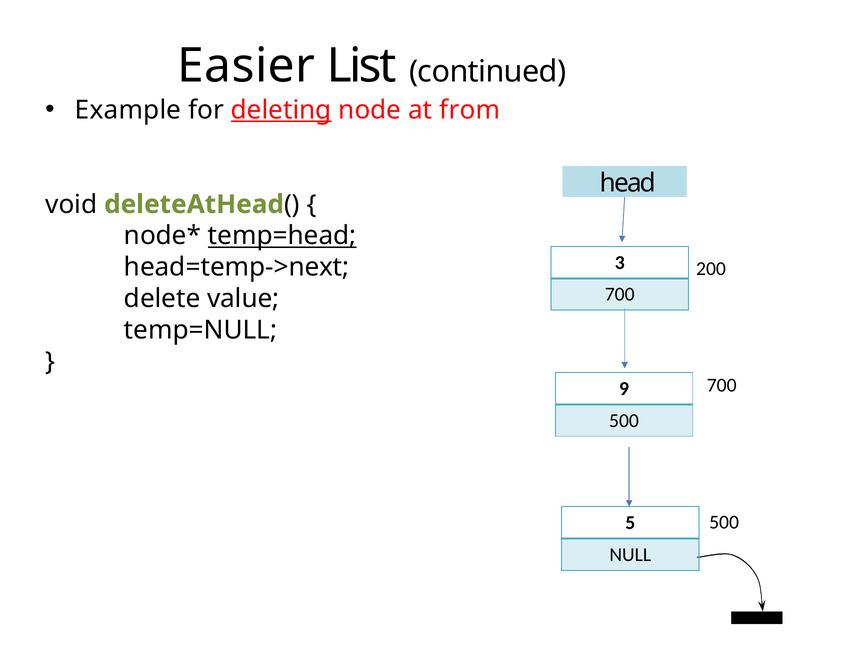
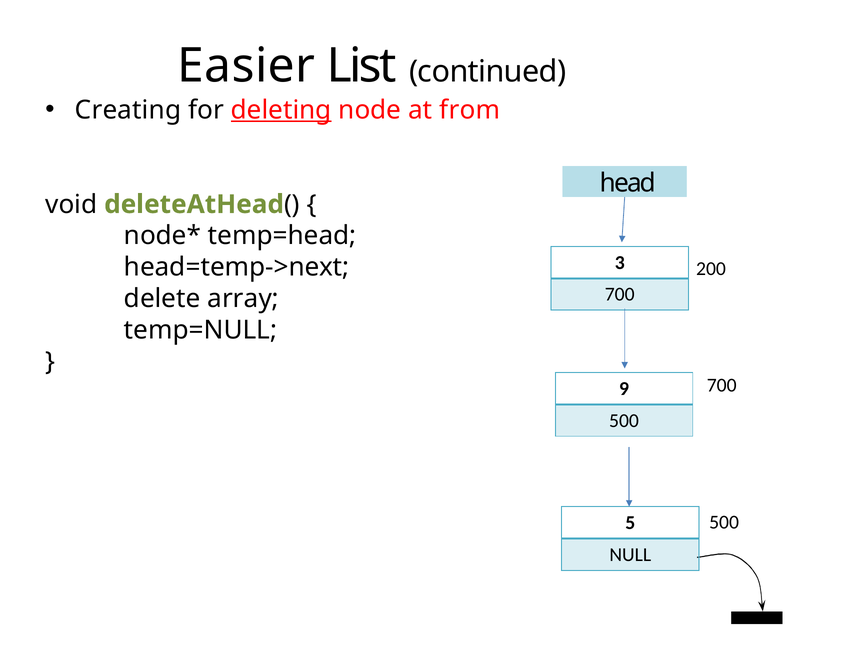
Example: Example -> Creating
temp=head underline: present -> none
value: value -> array
